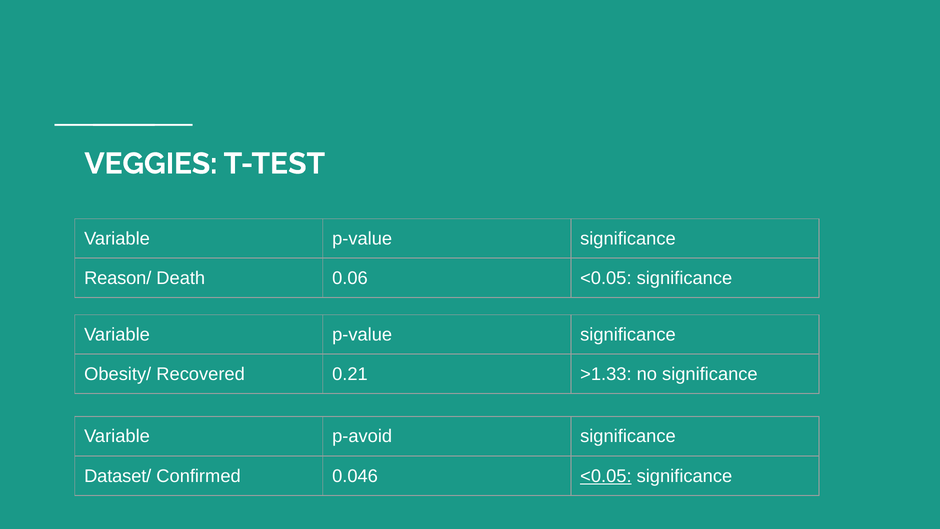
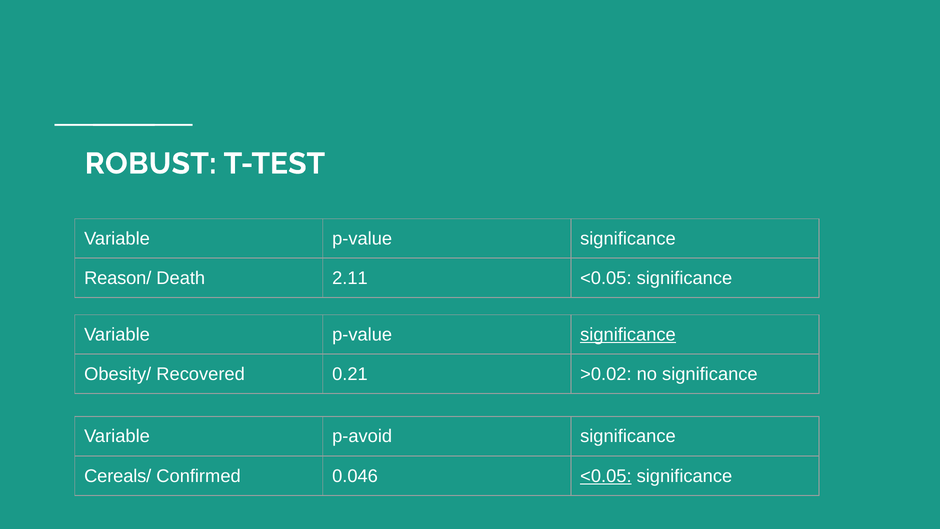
VEGGIES: VEGGIES -> ROBUST
0.06: 0.06 -> 2.11
significance at (628, 335) underline: none -> present
>1.33: >1.33 -> >0.02
Dataset/: Dataset/ -> Cereals/
